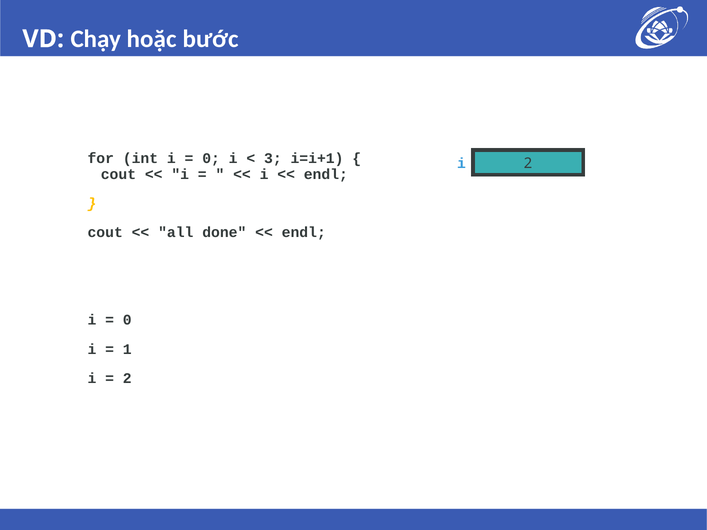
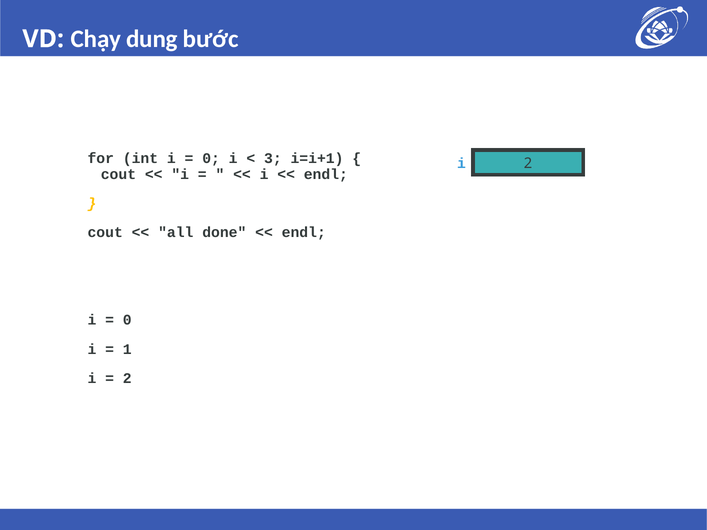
hoặc: hoặc -> dung
